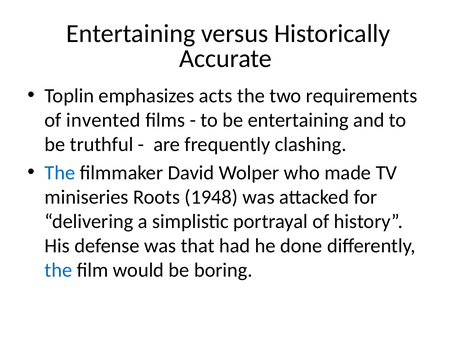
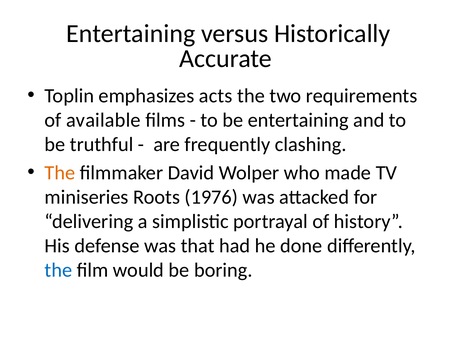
invented: invented -> available
The at (60, 173) colour: blue -> orange
1948: 1948 -> 1976
